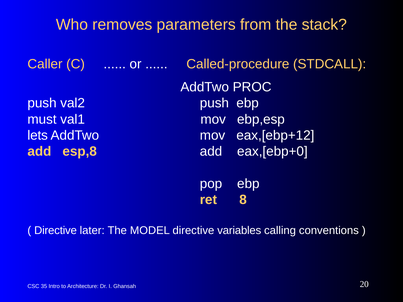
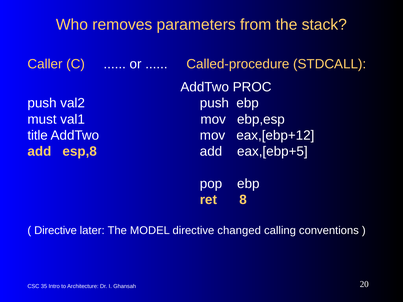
lets: lets -> title
eax,[ebp+0: eax,[ebp+0 -> eax,[ebp+5
variables: variables -> changed
